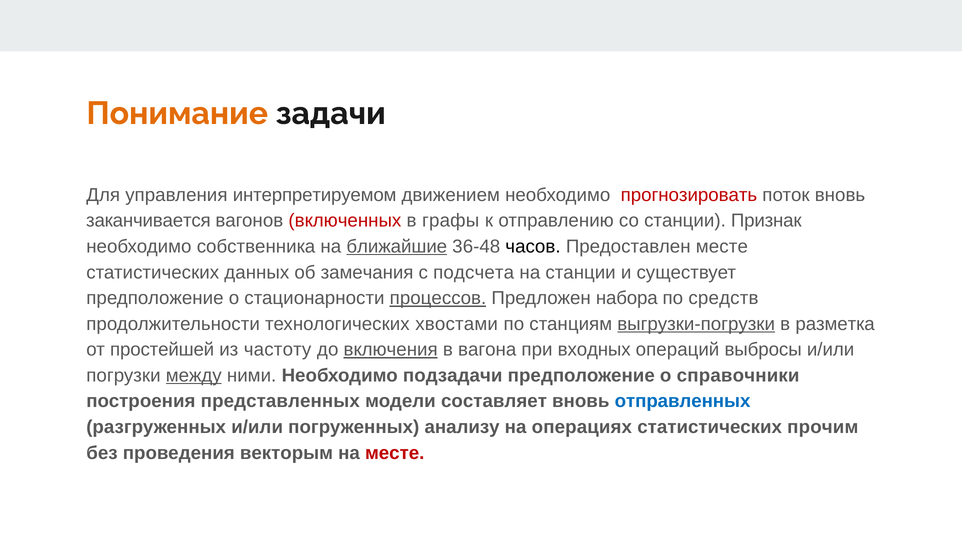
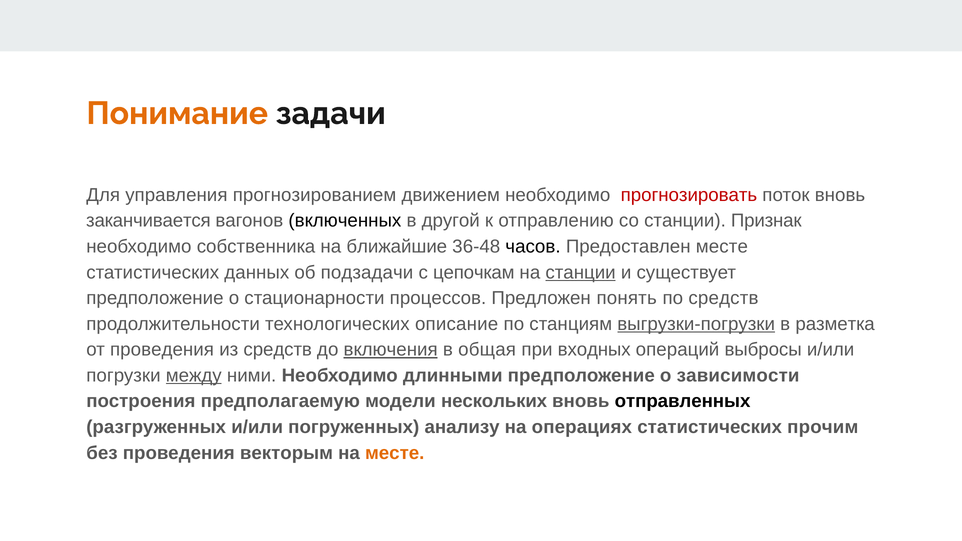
интерпретируемом: интерпретируемом -> прогнозированием
включенных colour: red -> black
графы: графы -> другой
ближайшие underline: present -> none
замечания: замечания -> подзадачи
подсчета: подсчета -> цепочкам
станции at (581, 272) underline: none -> present
процессов underline: present -> none
набора: набора -> понять
хвостами: хвостами -> описание
от простейшей: простейшей -> проведения
из частоту: частоту -> средств
вагона: вагона -> общая
подзадачи: подзадачи -> длинными
справочники: справочники -> зависимости
представленных: представленных -> предполагаемую
составляет: составляет -> нескольких
отправленных colour: blue -> black
месте at (395, 453) colour: red -> orange
